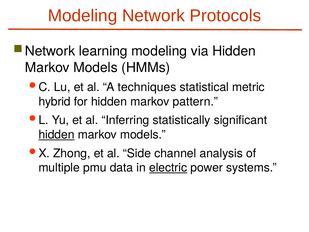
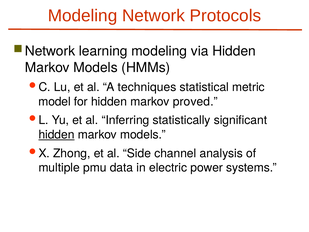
hybrid: hybrid -> model
pattern: pattern -> proved
electric underline: present -> none
